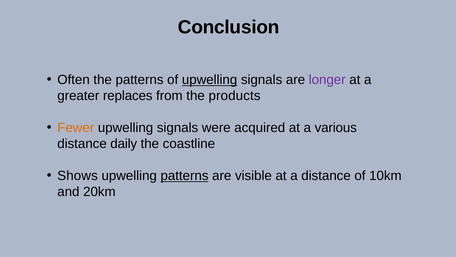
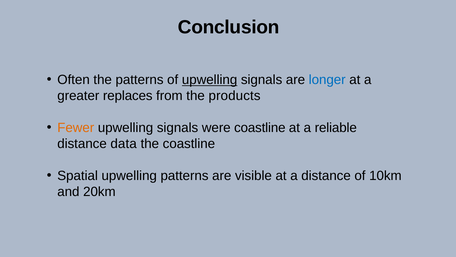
longer colour: purple -> blue
were acquired: acquired -> coastline
various: various -> reliable
daily: daily -> data
Shows: Shows -> Spatial
patterns at (185, 176) underline: present -> none
